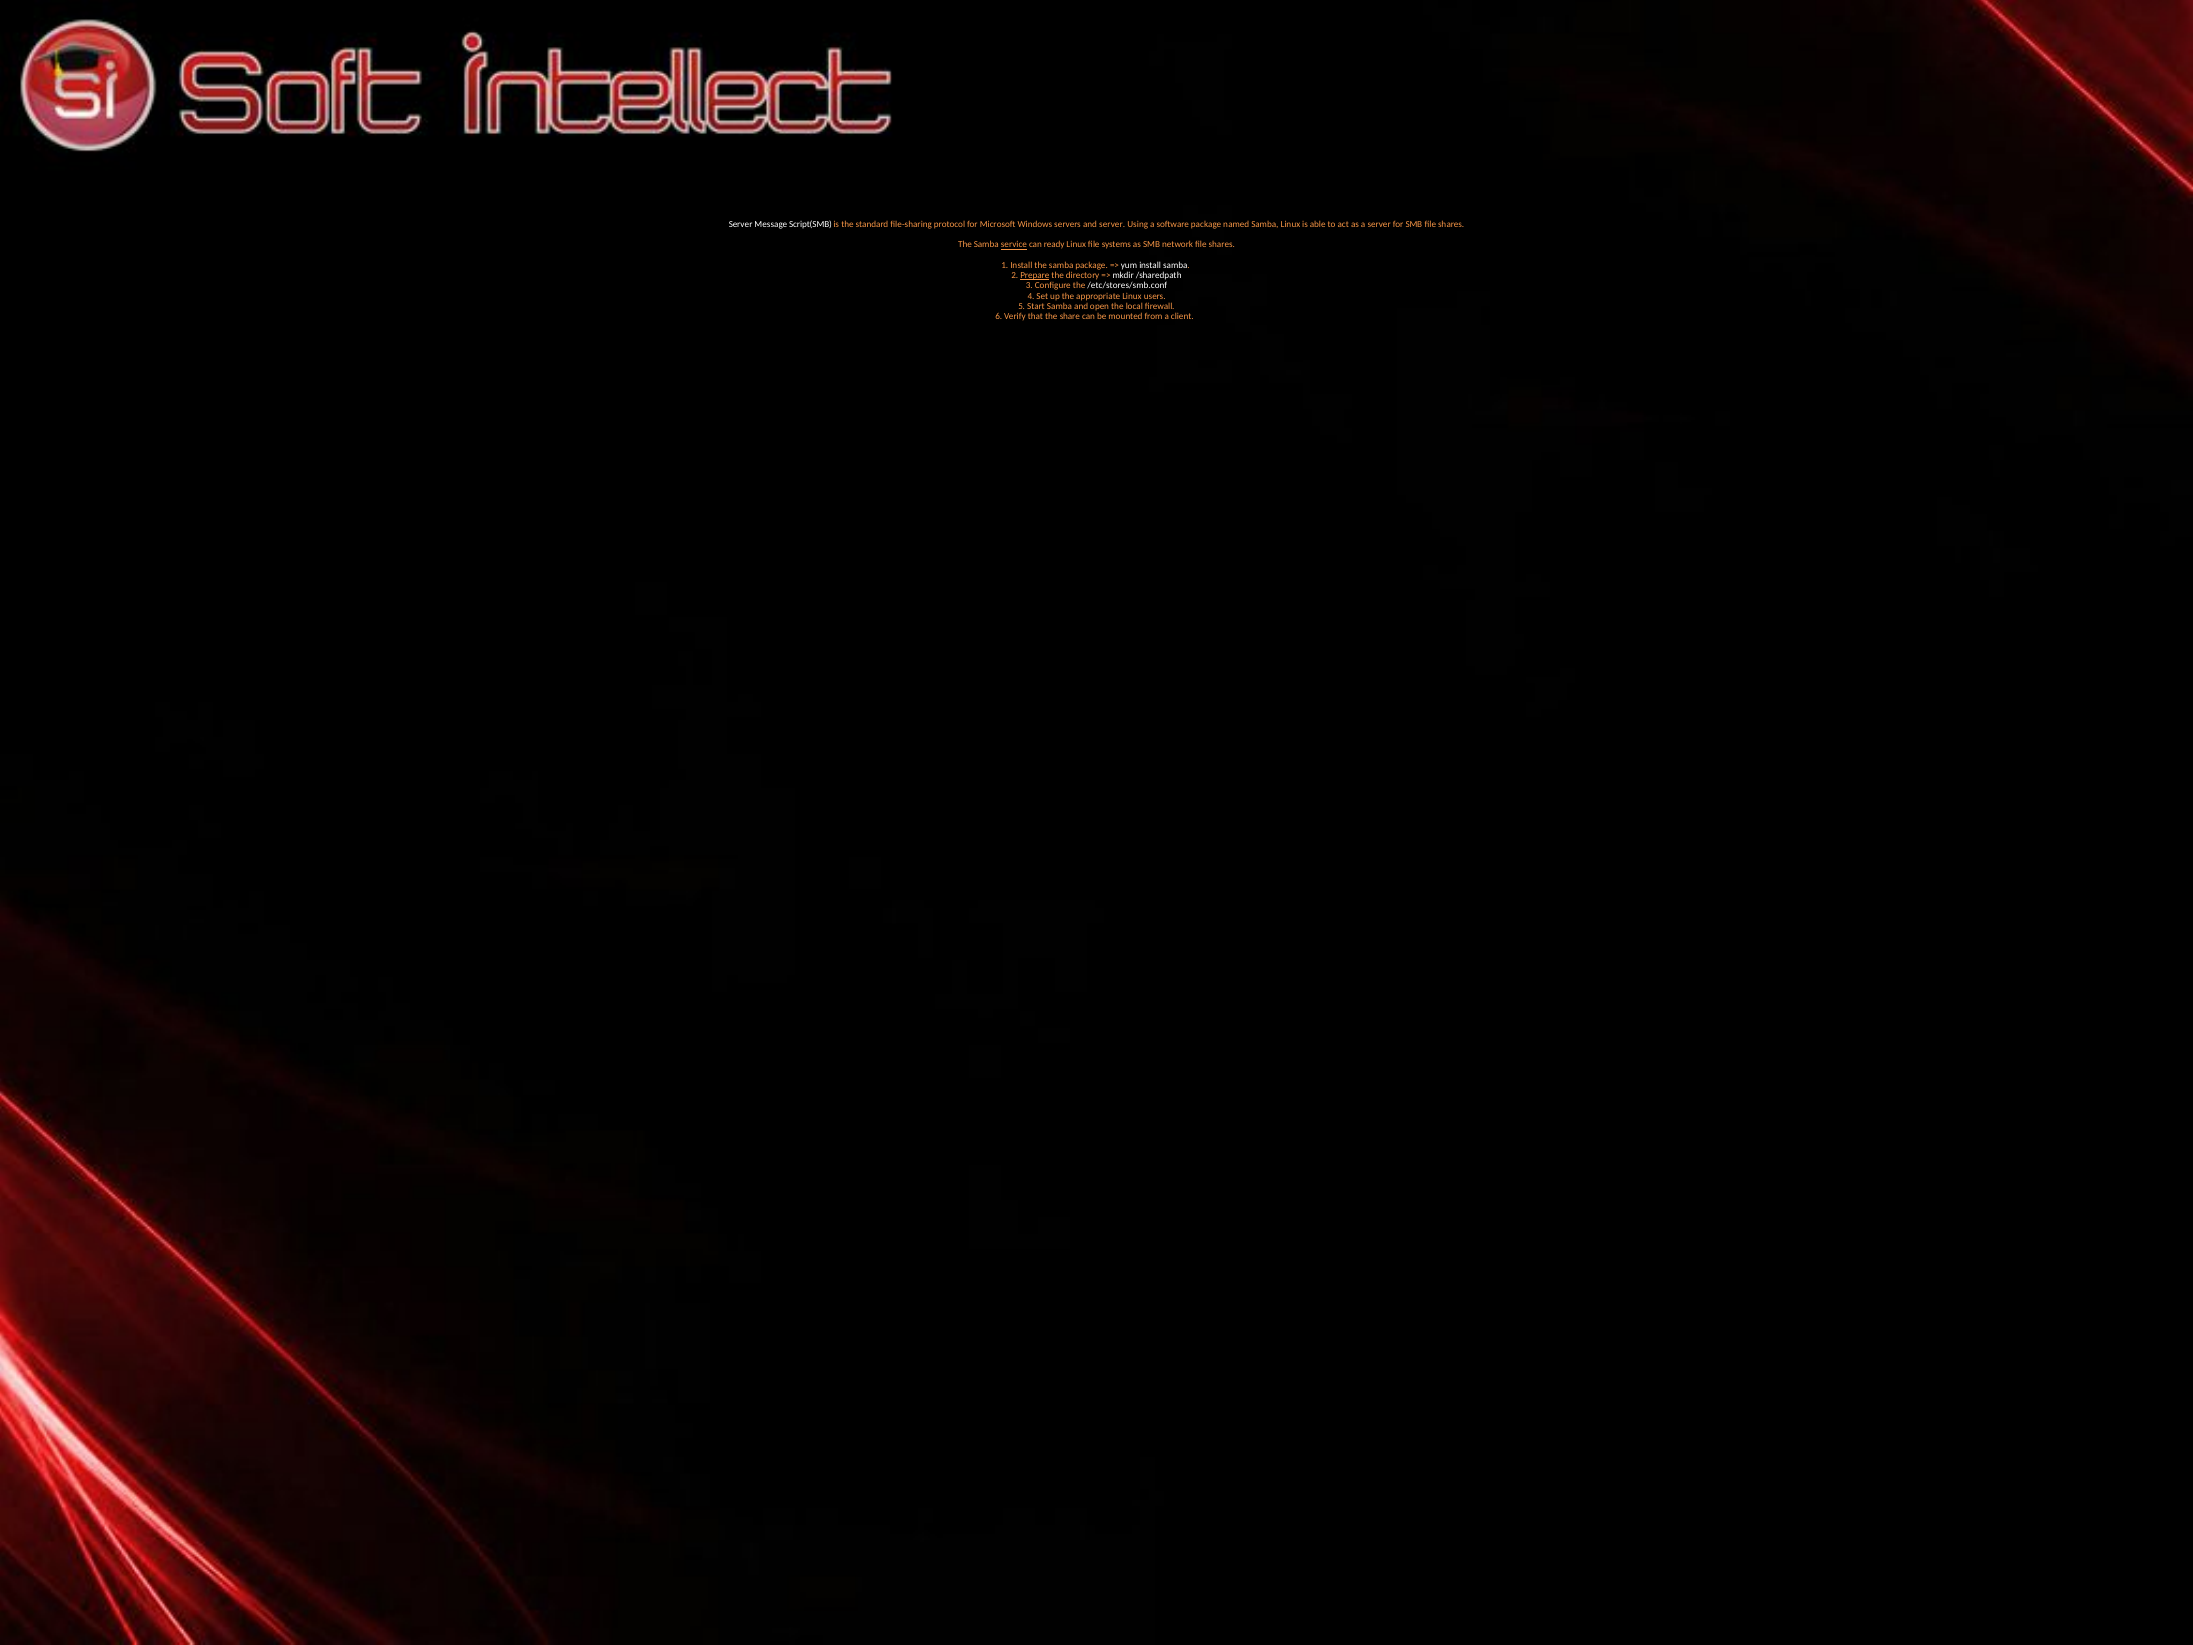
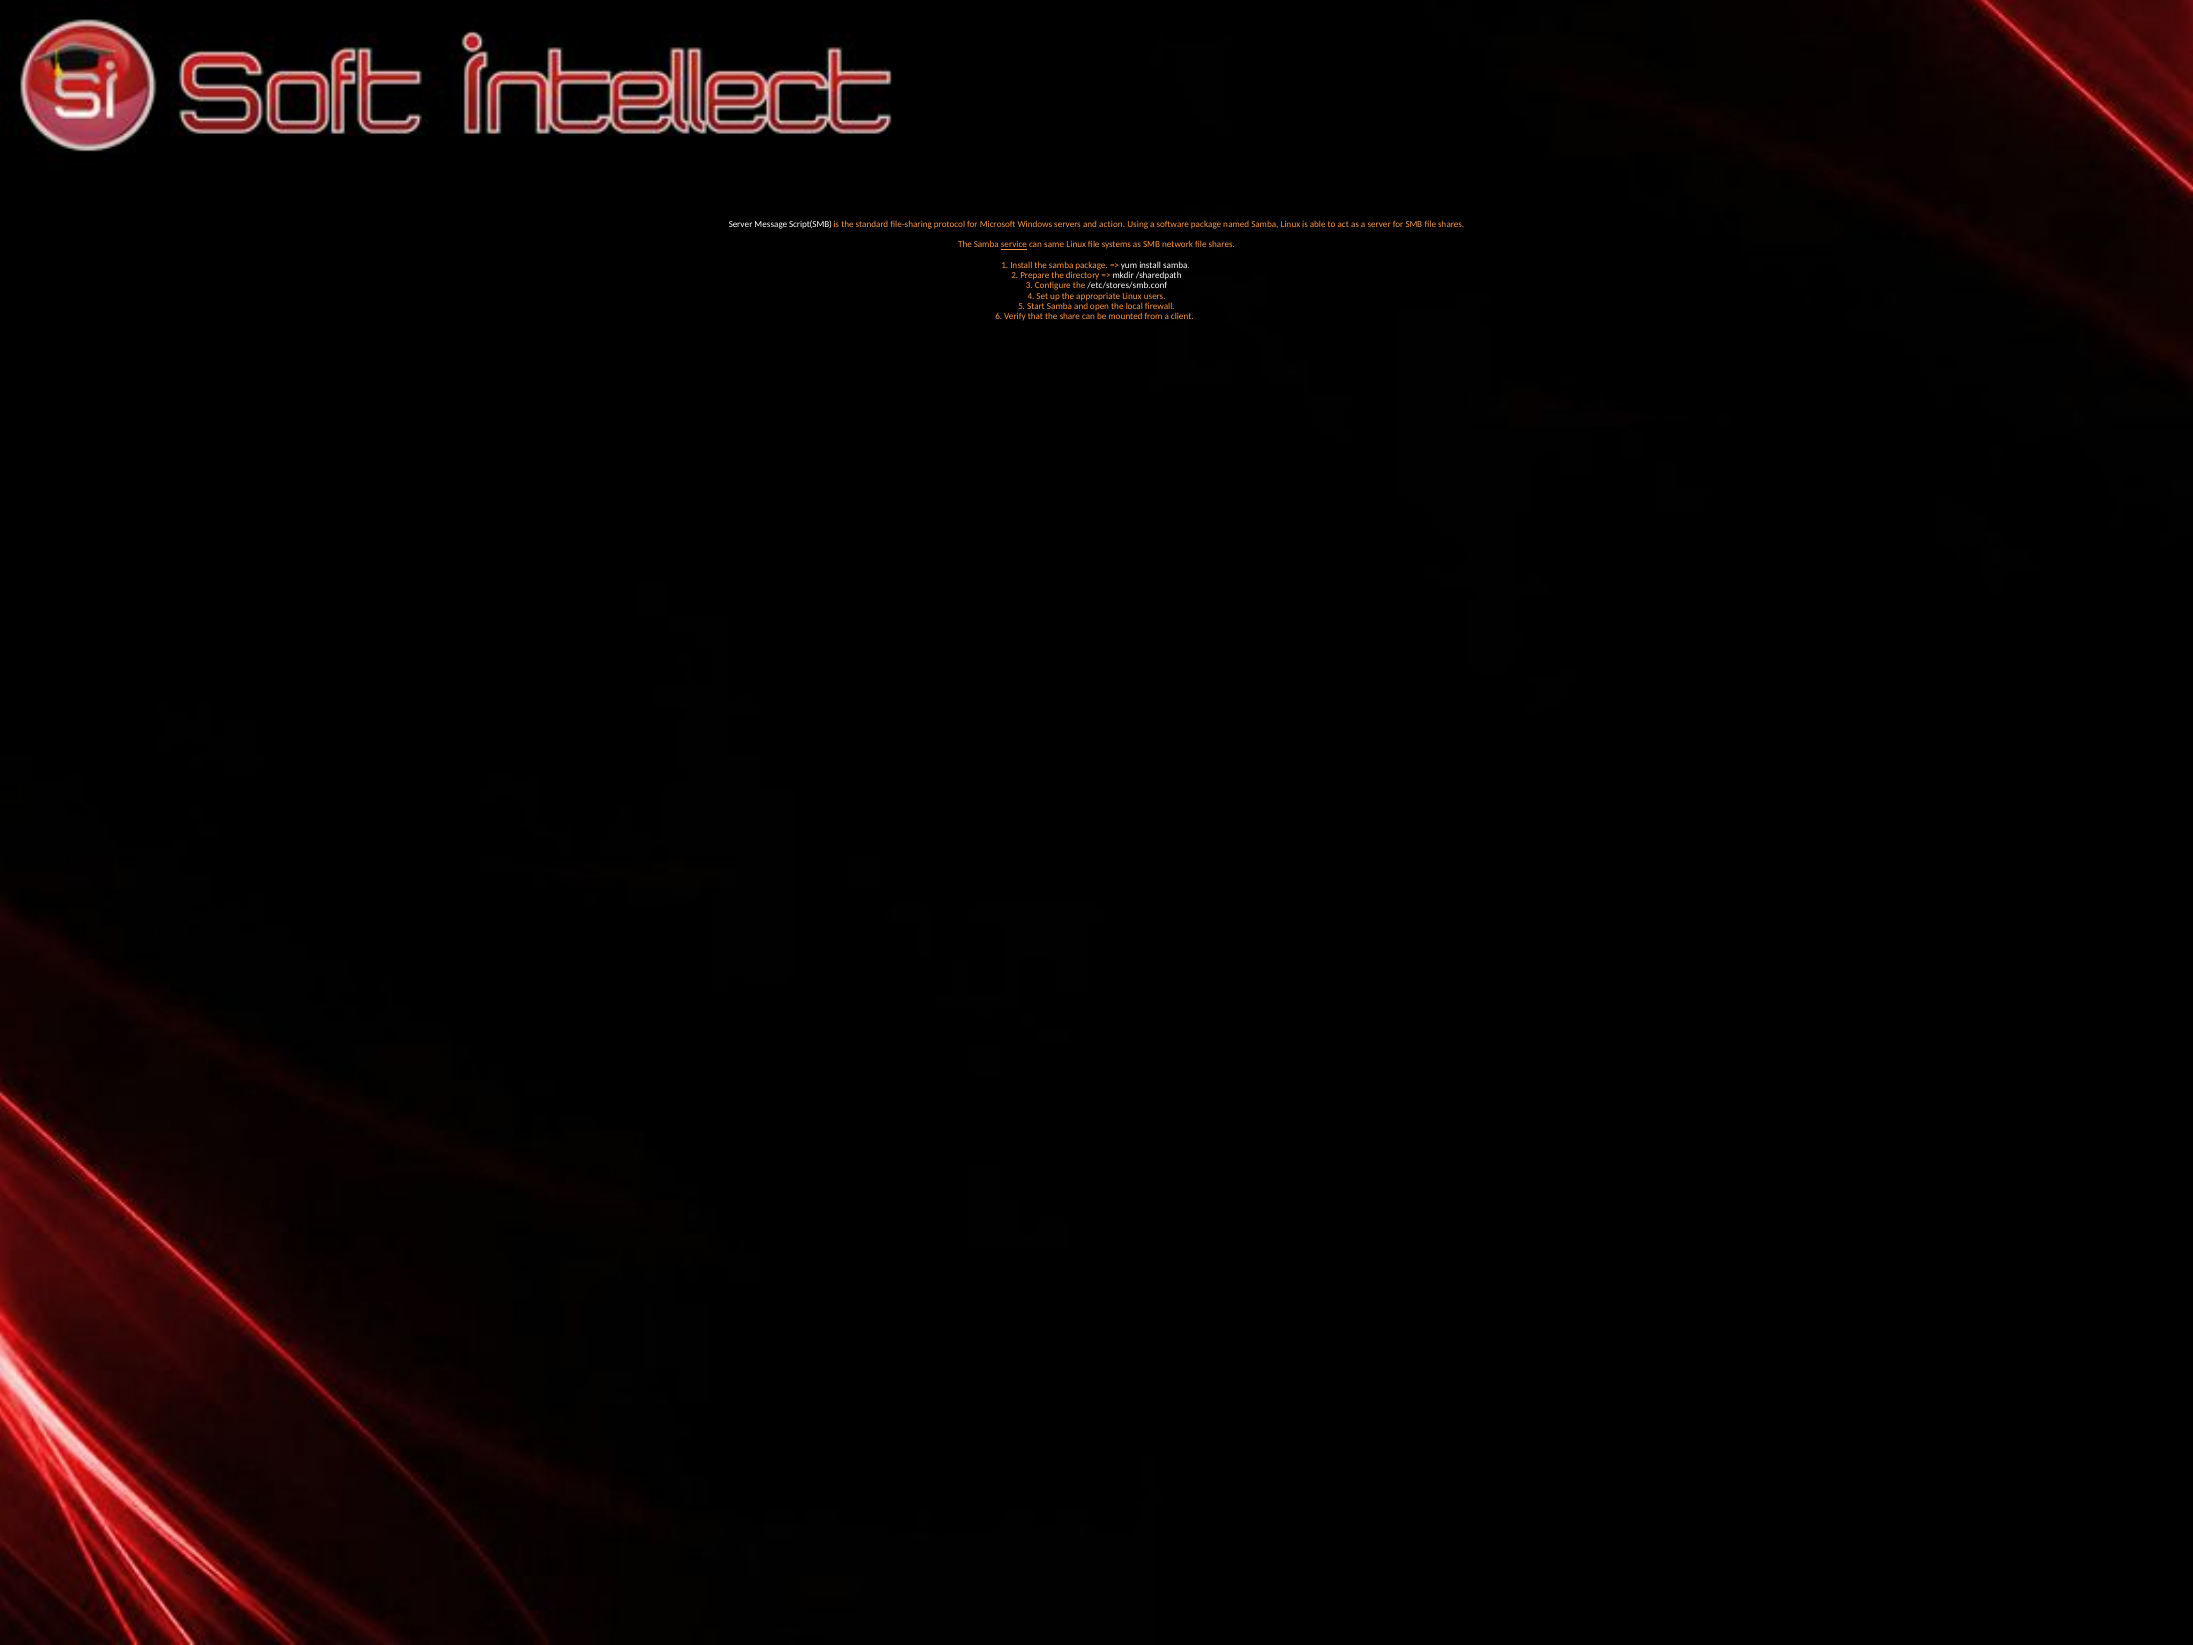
and server: server -> action
ready: ready -> same
Prepare underline: present -> none
